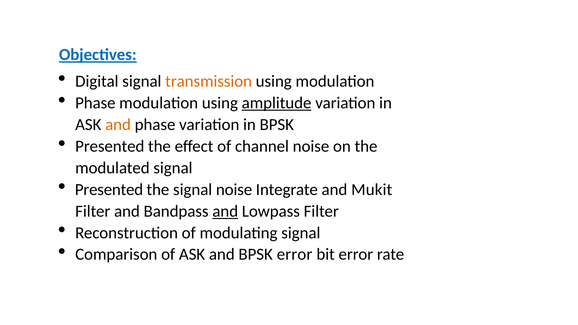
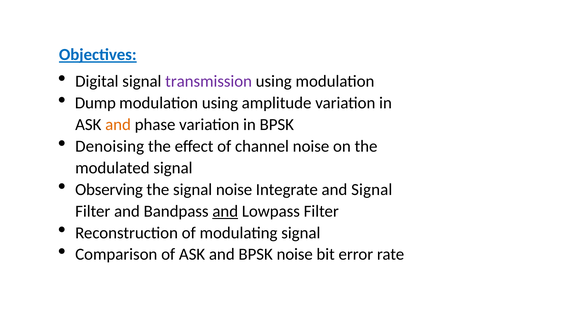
transmission colour: orange -> purple
Phase at (95, 103): Phase -> Dump
amplitude underline: present -> none
Presented at (110, 146): Presented -> Denoising
Presented at (109, 190): Presented -> Observing
and Mukit: Mukit -> Signal
BPSK error: error -> noise
